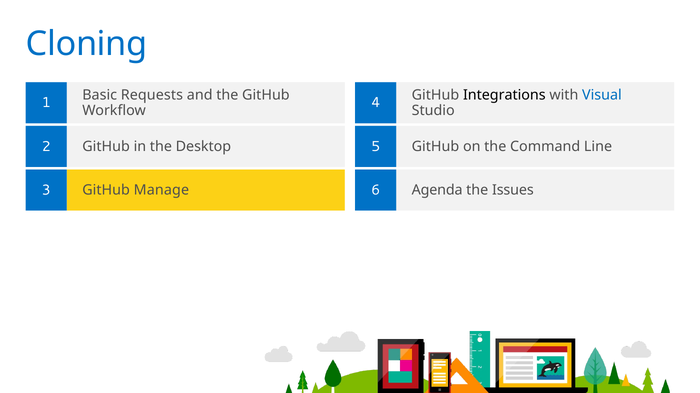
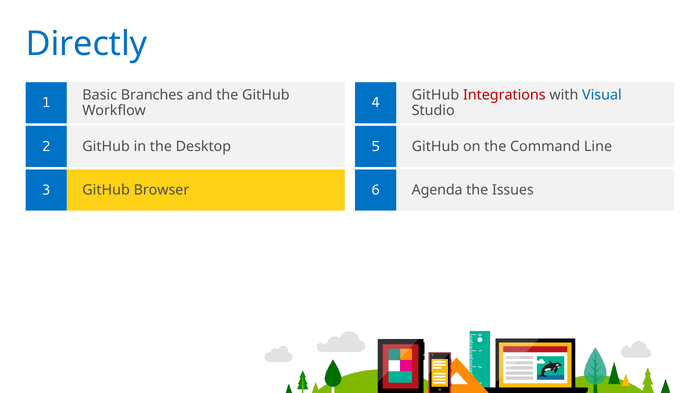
Cloning: Cloning -> Directly
Requests: Requests -> Branches
Integrations colour: black -> red
Manage: Manage -> Browser
